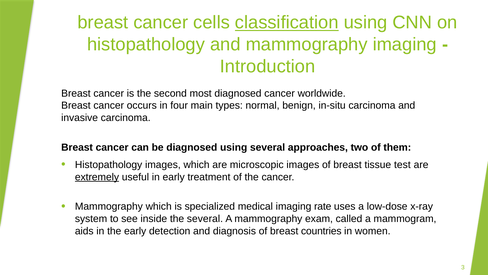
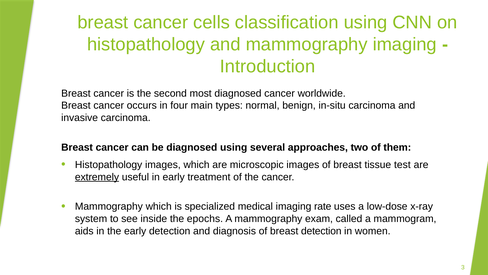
classification underline: present -> none
the several: several -> epochs
breast countries: countries -> detection
